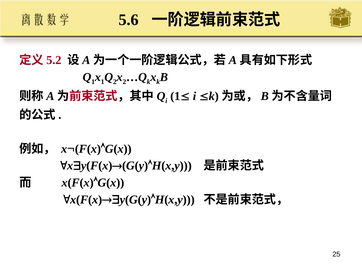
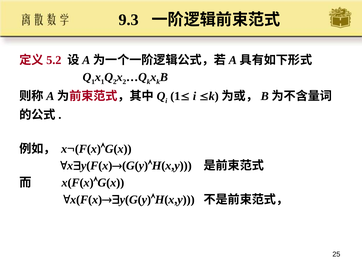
5.6: 5.6 -> 9.3
